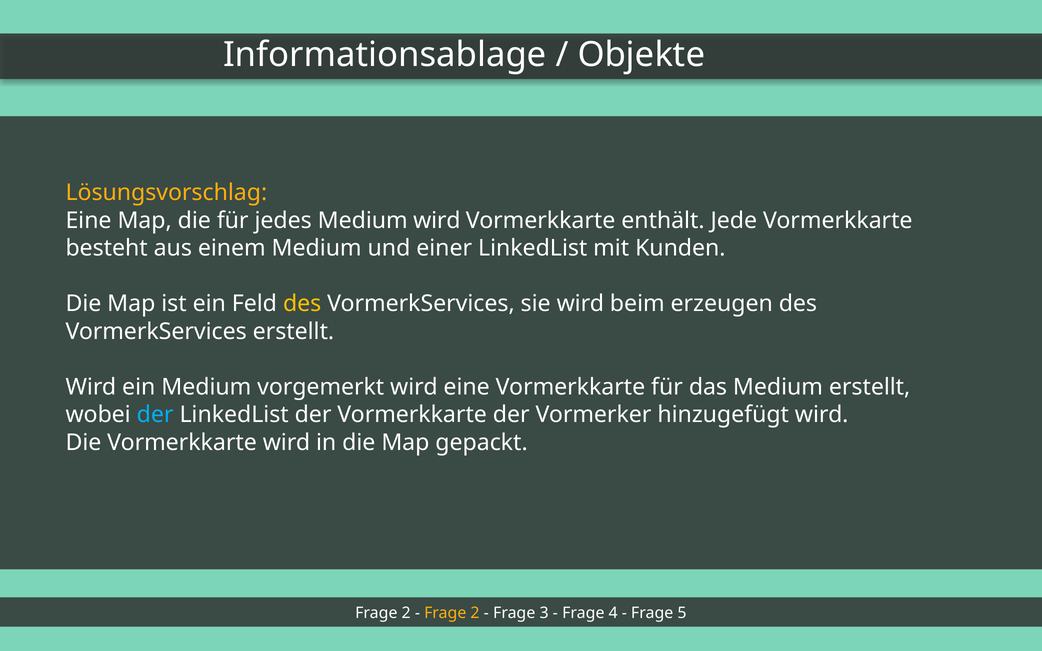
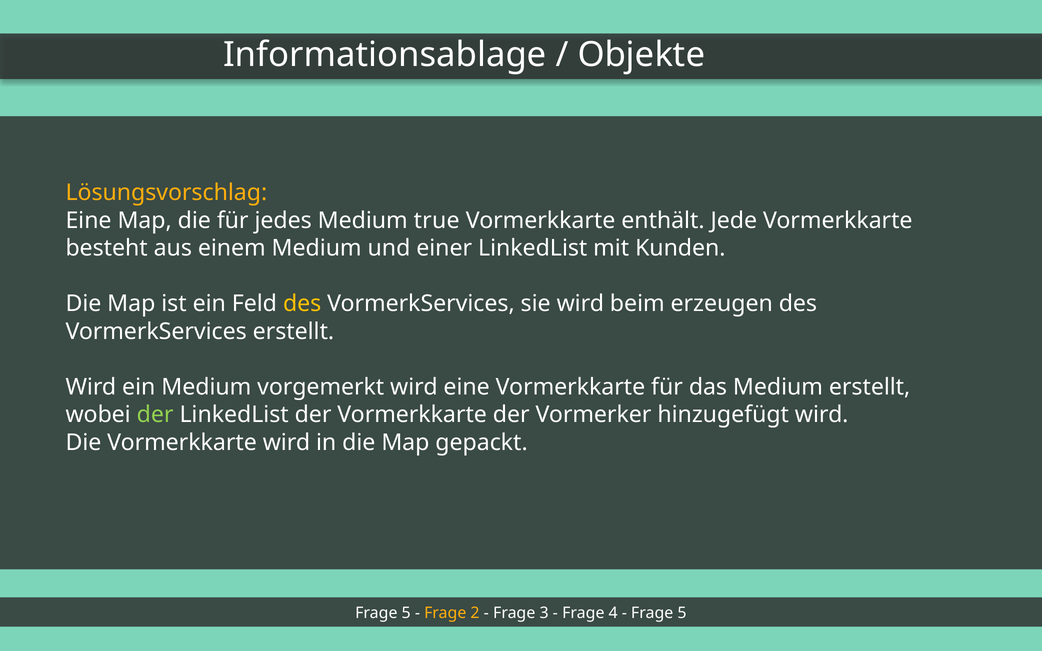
Medium wird: wird -> true
der at (155, 415) colour: light blue -> light green
2 at (406, 613): 2 -> 5
